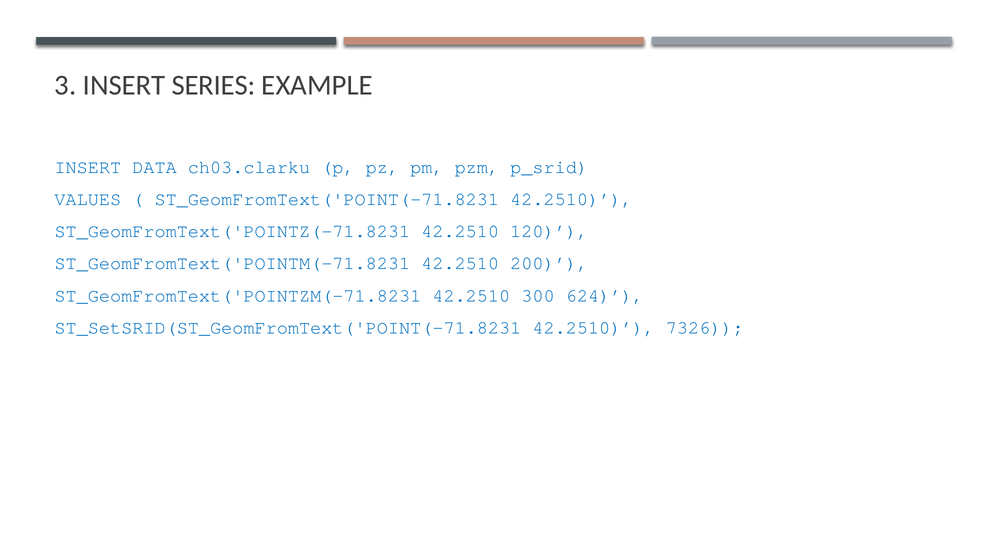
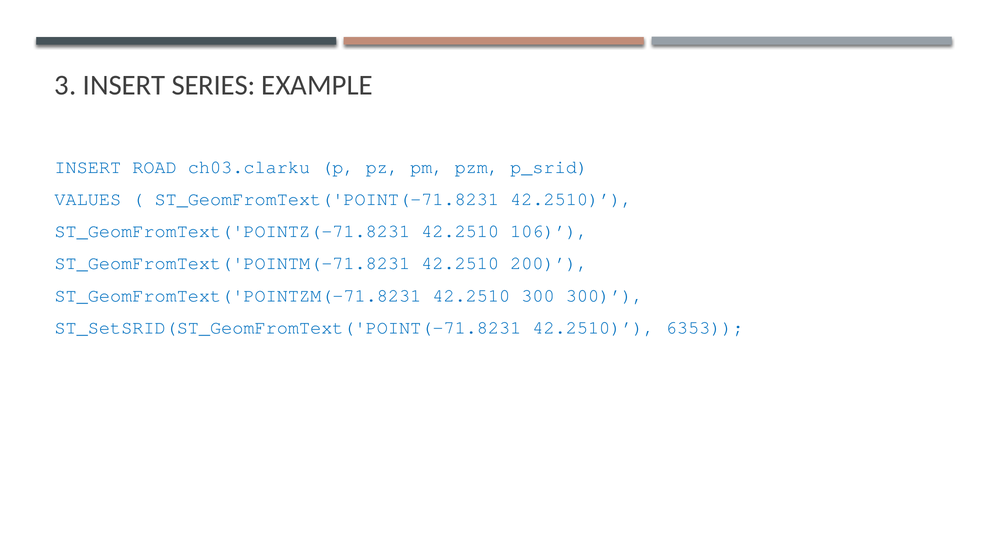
DATA: DATA -> ROAD
120: 120 -> 106
300 624: 624 -> 300
7326: 7326 -> 6353
